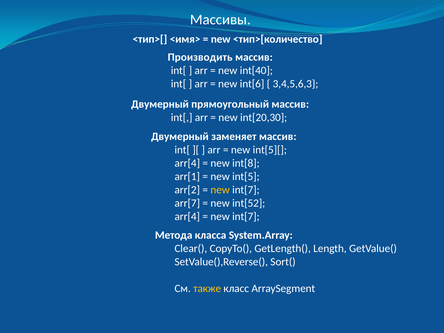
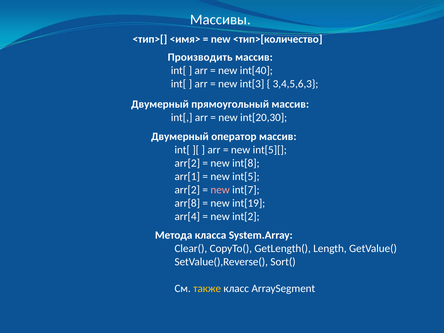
int[6: int[6 -> int[3
заменяет: заменяет -> оператор
arr[4 at (187, 163): arr[4 -> arr[2
new at (220, 190) colour: yellow -> pink
arr[7: arr[7 -> arr[8
int[52: int[52 -> int[19
int[7 at (246, 217): int[7 -> int[2
